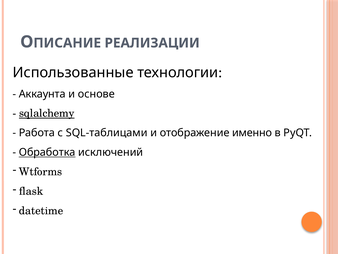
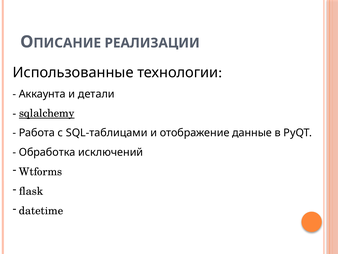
основе: основе -> детали
именно: именно -> данные
Обработка underline: present -> none
